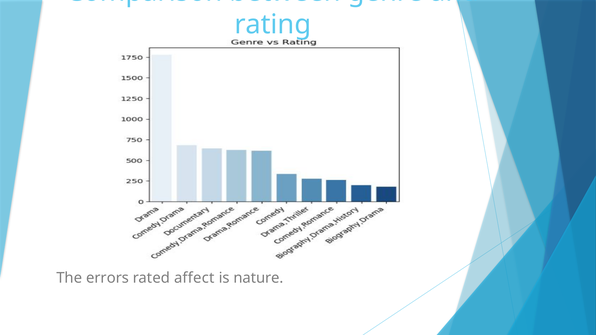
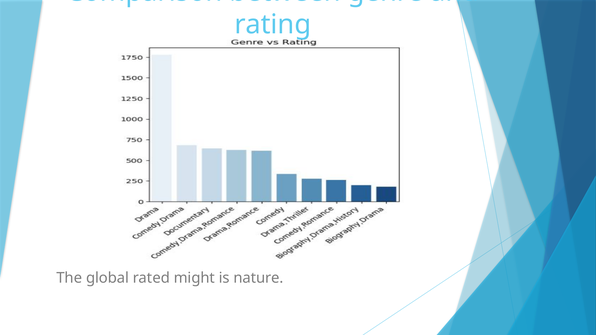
errors: errors -> global
affect: affect -> might
